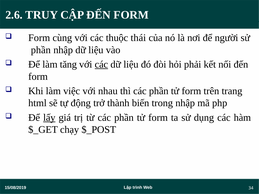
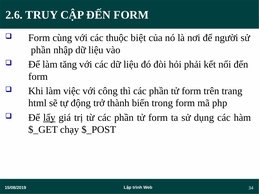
thái: thái -> biệt
các at (101, 65) underline: present -> none
nhau: nhau -> công
trong nhập: nhập -> form
